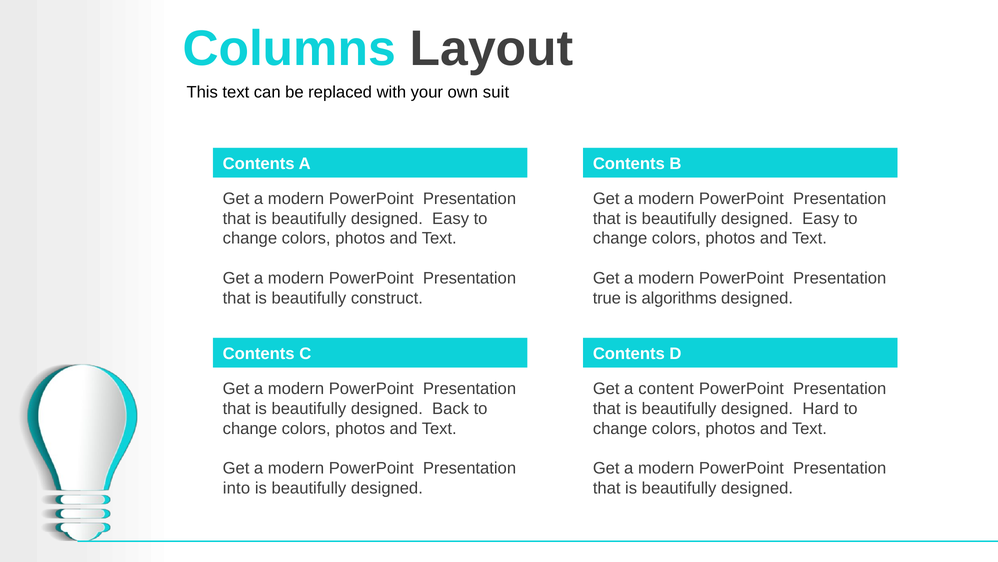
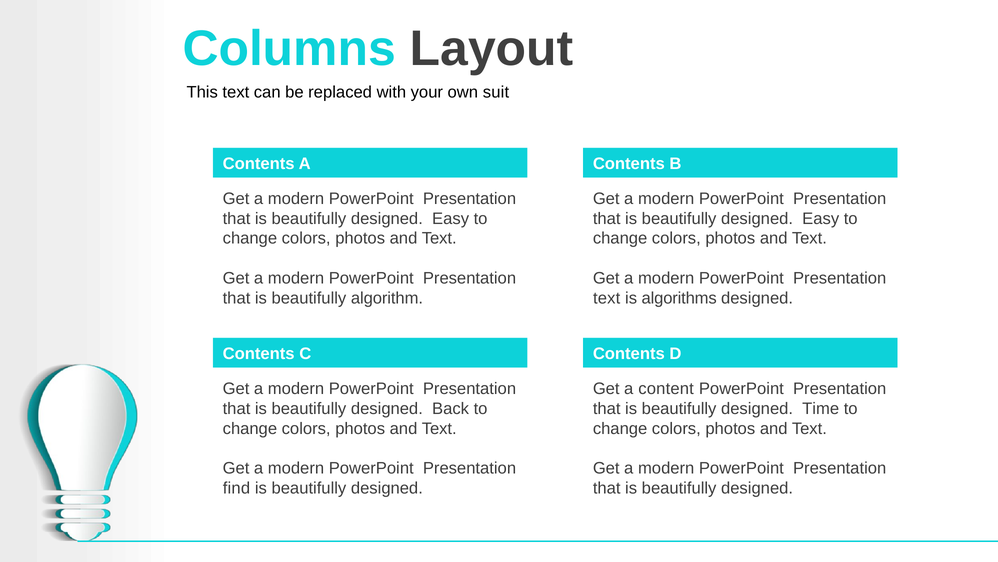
construct: construct -> algorithm
true at (607, 298): true -> text
Hard: Hard -> Time
into: into -> find
